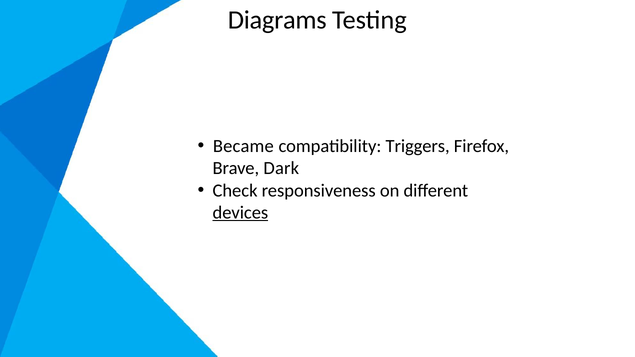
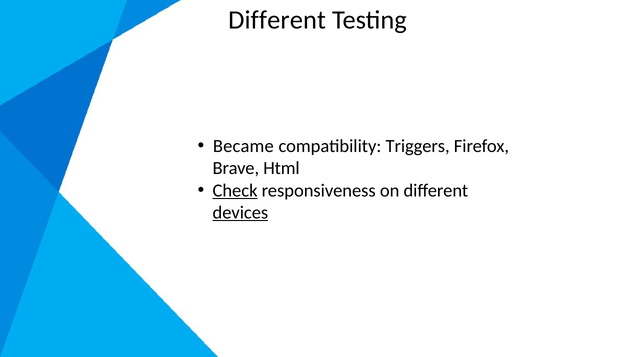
Diagrams at (277, 20): Diagrams -> Different
Dark: Dark -> Html
Check underline: none -> present
